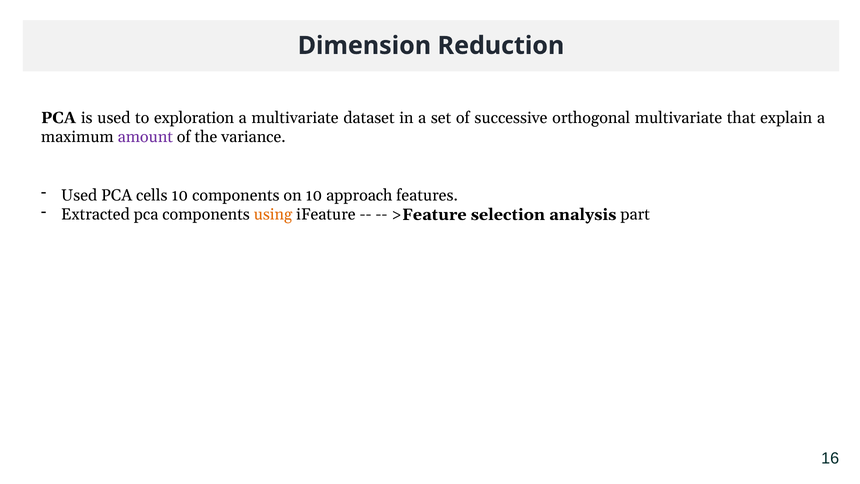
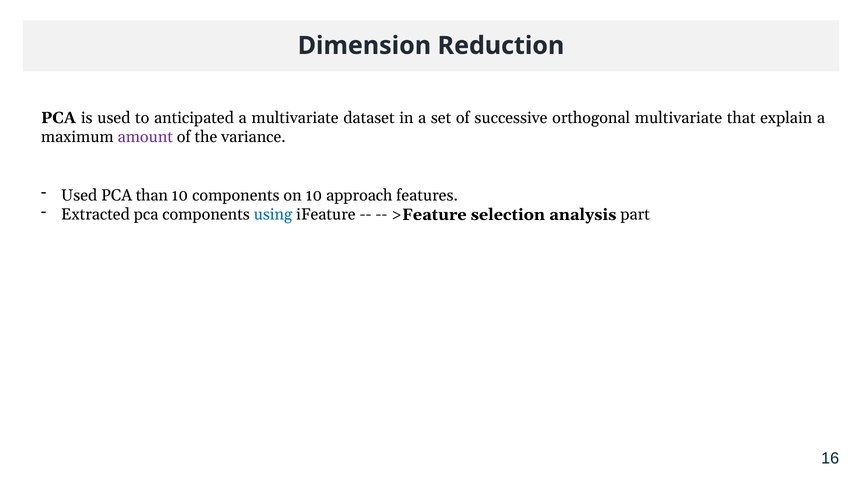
exploration: exploration -> anticipated
cells: cells -> than
using colour: orange -> blue
